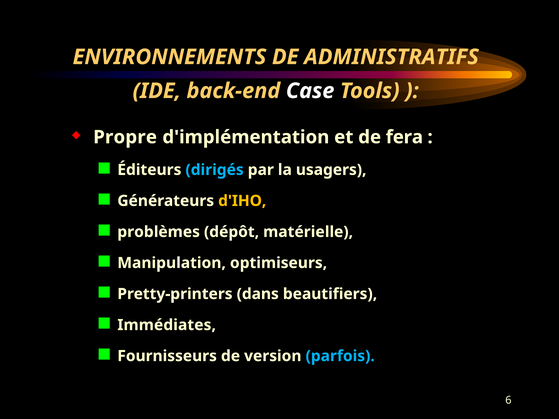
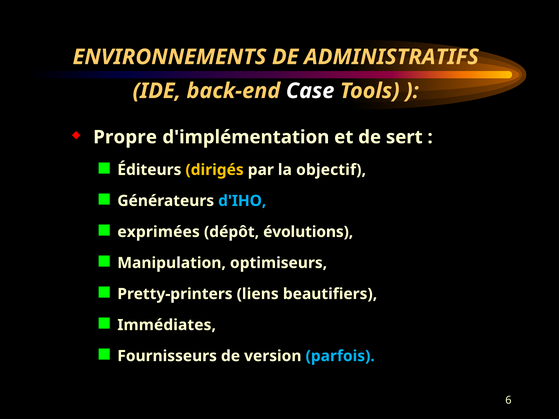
fera: fera -> sert
dirigés colour: light blue -> yellow
usagers: usagers -> objectif
d'IHO colour: yellow -> light blue
problèmes: problèmes -> exprimées
matérielle: matérielle -> évolutions
dans: dans -> liens
